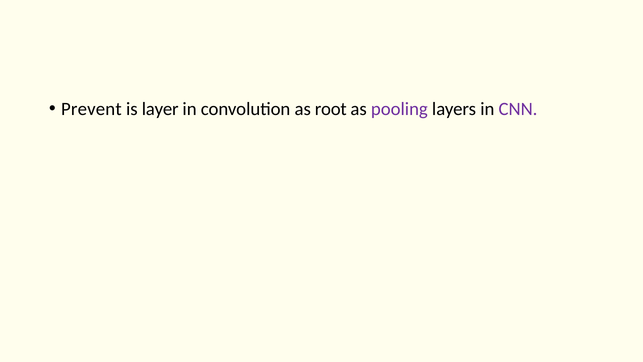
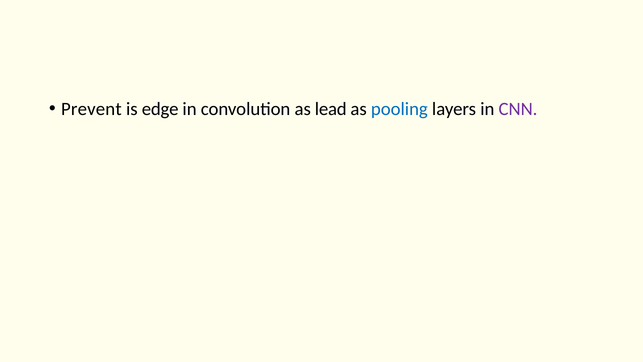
layer: layer -> edge
root: root -> lead
pooling colour: purple -> blue
